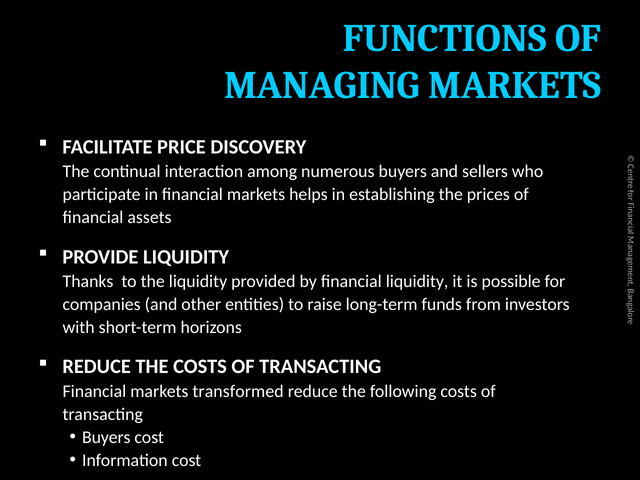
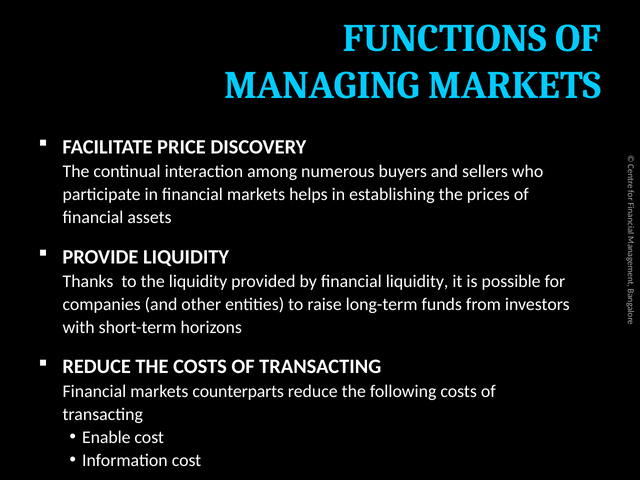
transformed: transformed -> counterparts
Buyers at (106, 437): Buyers -> Enable
